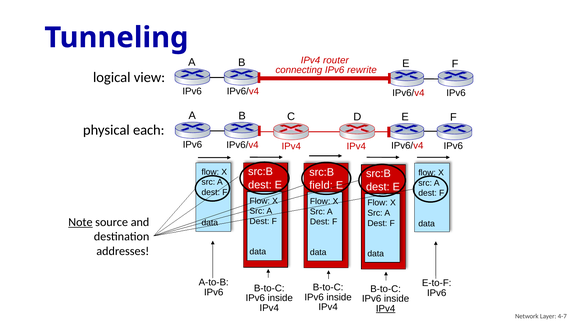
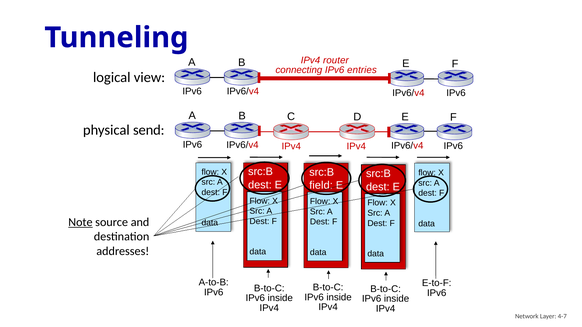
rewrite: rewrite -> entries
each: each -> send
IPv4 at (386, 309) underline: present -> none
